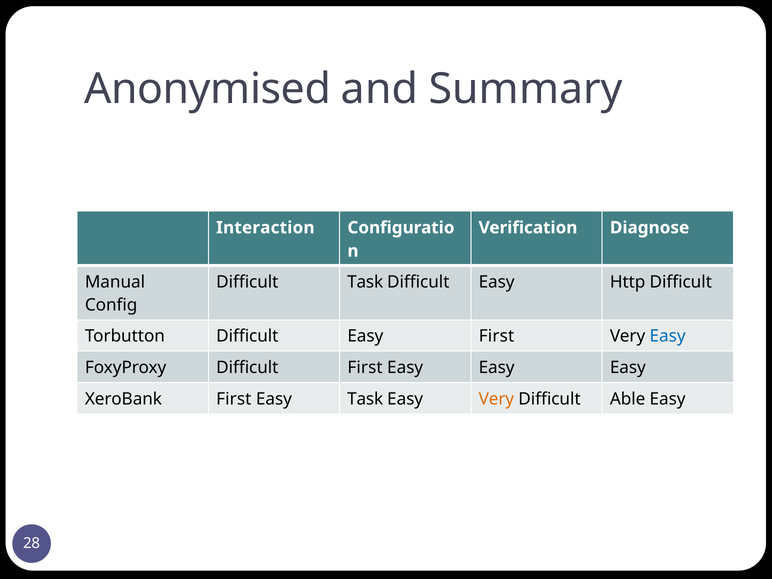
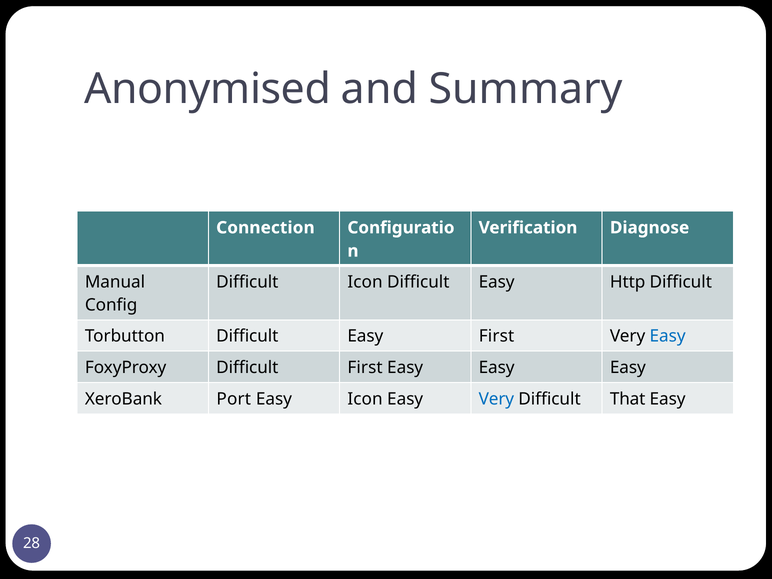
Interaction: Interaction -> Connection
Difficult Task: Task -> Icon
XeroBank First: First -> Port
Easy Task: Task -> Icon
Very at (496, 399) colour: orange -> blue
Able: Able -> That
